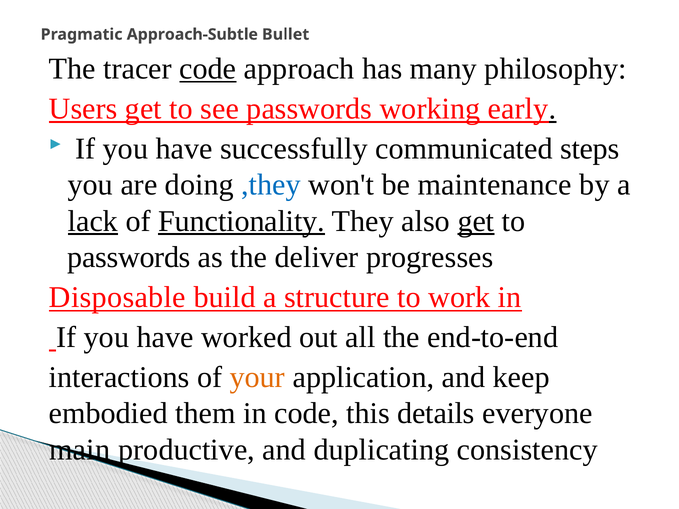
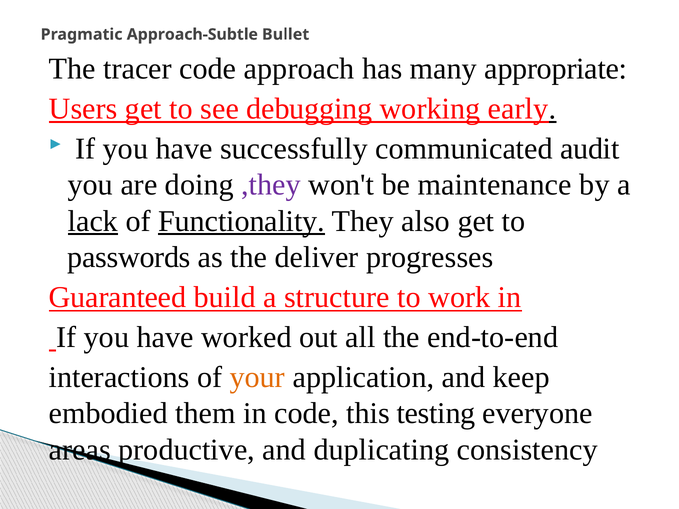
code at (208, 69) underline: present -> none
philosophy: philosophy -> appropriate
see passwords: passwords -> debugging
steps: steps -> audit
,they colour: blue -> purple
get at (476, 221) underline: present -> none
Disposable: Disposable -> Guaranteed
details: details -> testing
main: main -> areas
